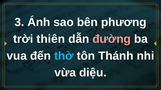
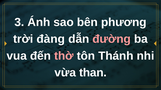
thiên: thiên -> đàng
thờ colour: light blue -> pink
diệu: diệu -> than
